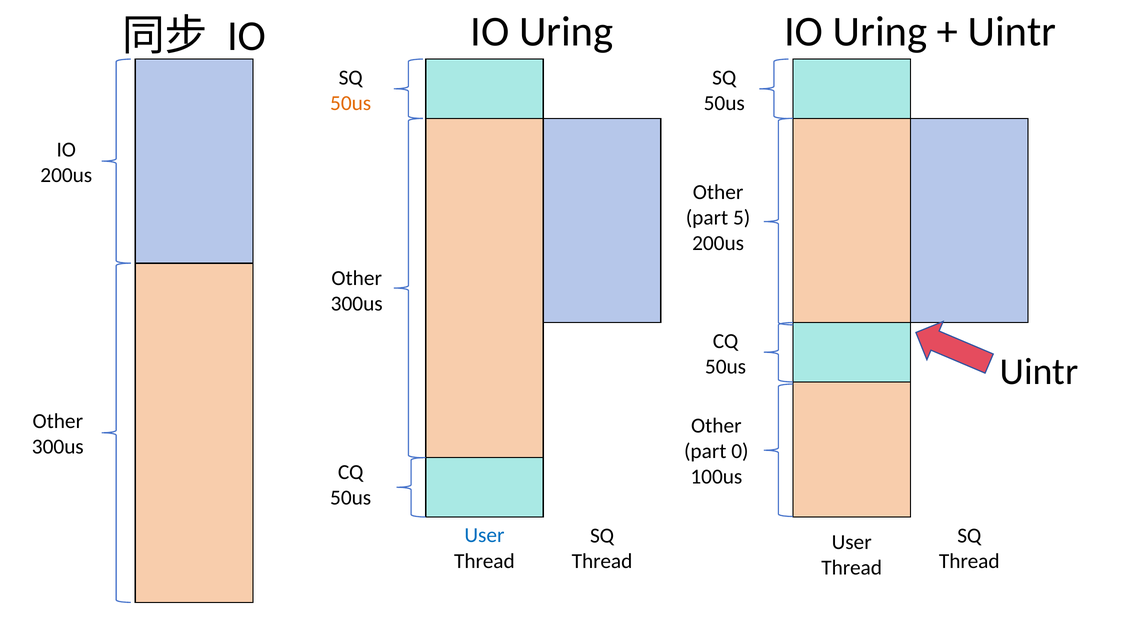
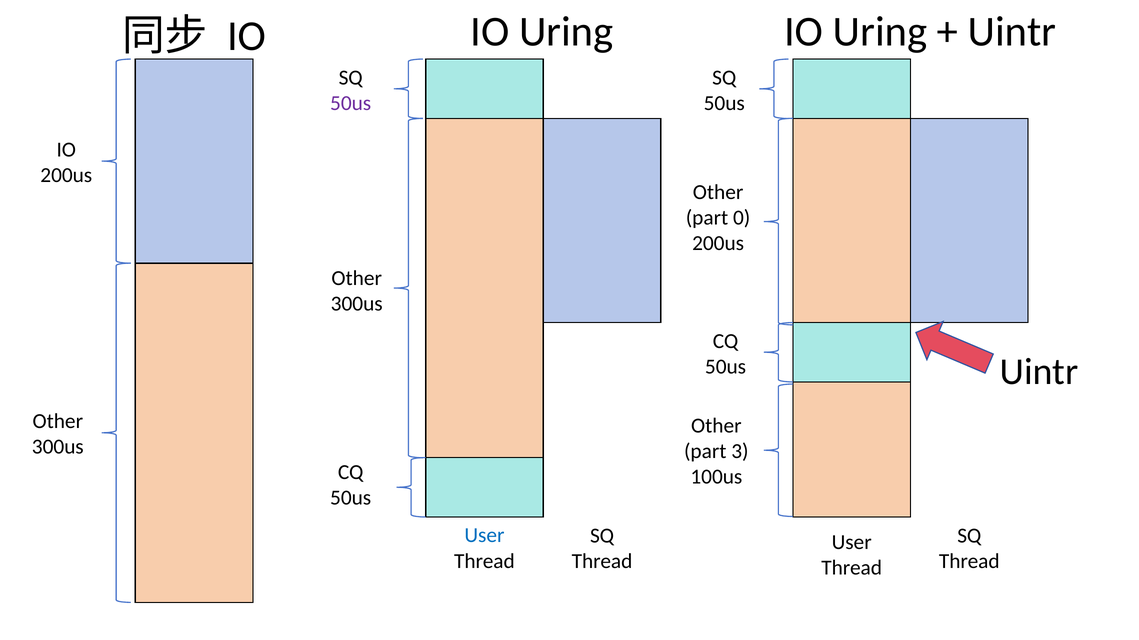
50us at (351, 103) colour: orange -> purple
5: 5 -> 0
0: 0 -> 3
